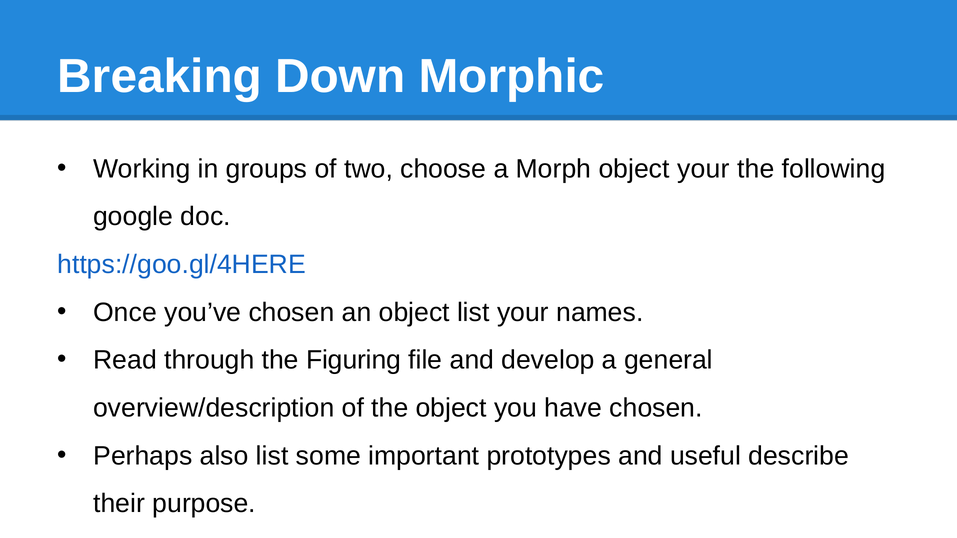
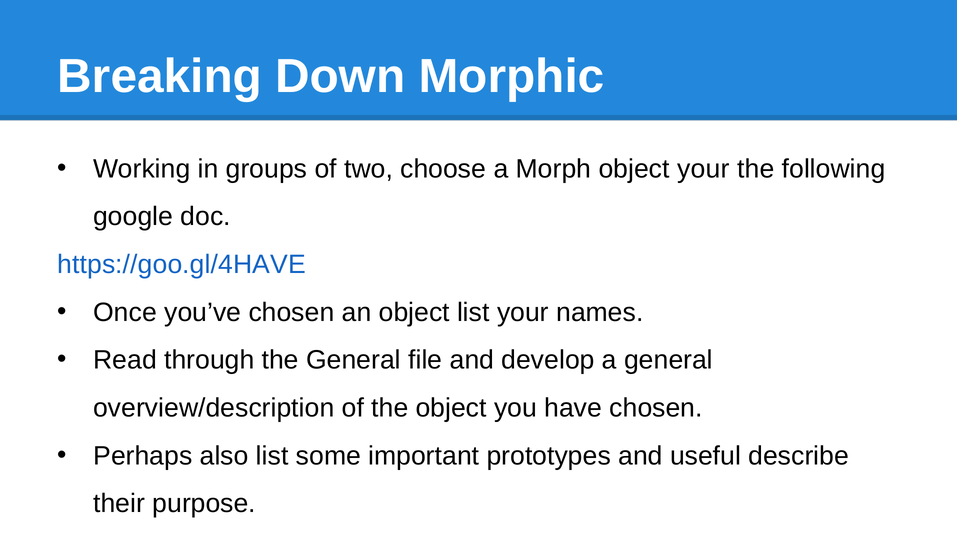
https://goo.gl/4HERE: https://goo.gl/4HERE -> https://goo.gl/4HAVE
the Figuring: Figuring -> General
